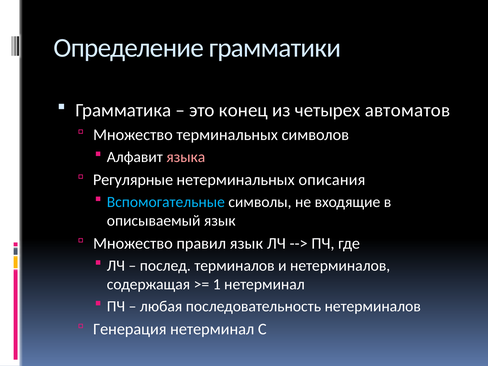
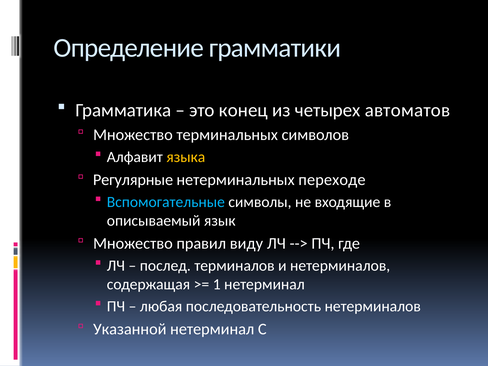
языка colour: pink -> yellow
описания: описания -> переходе
правил язык: язык -> виду
Генерация: Генерация -> Указанной
